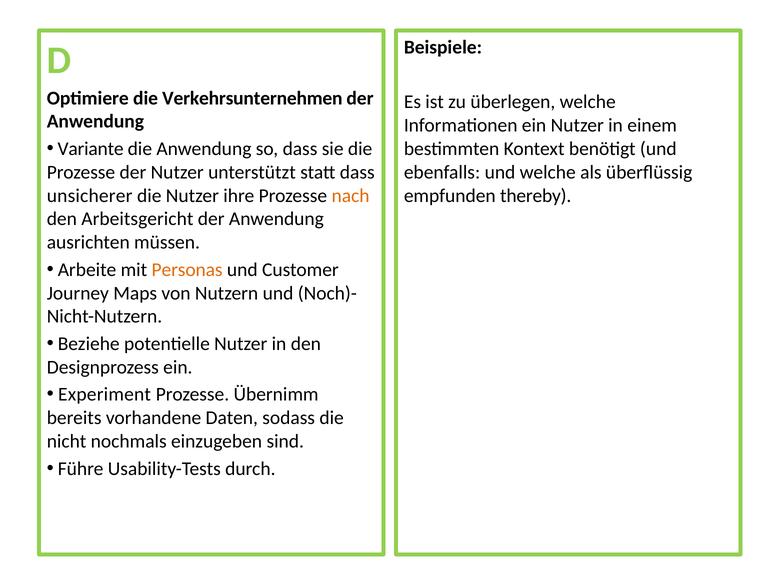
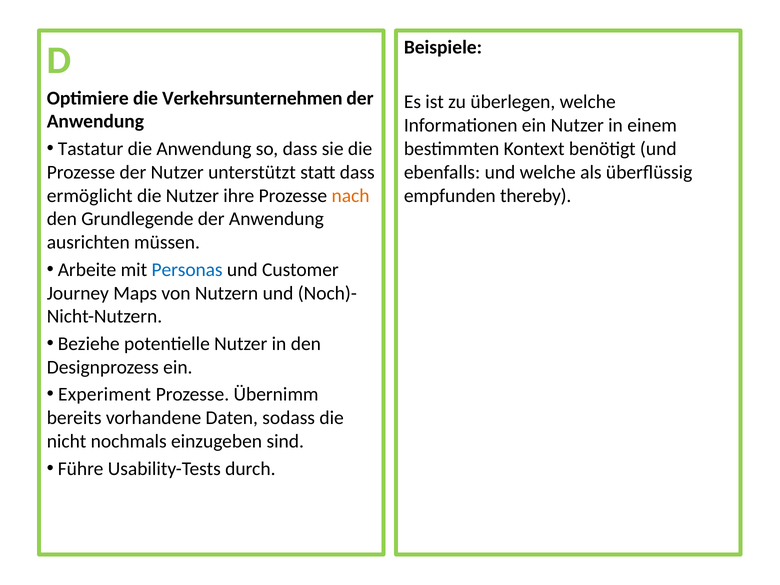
Variante: Variante -> Tastatur
unsicherer: unsicherer -> ermöglicht
Arbeitsgericht: Arbeitsgericht -> Grundlegende
Personas colour: orange -> blue
